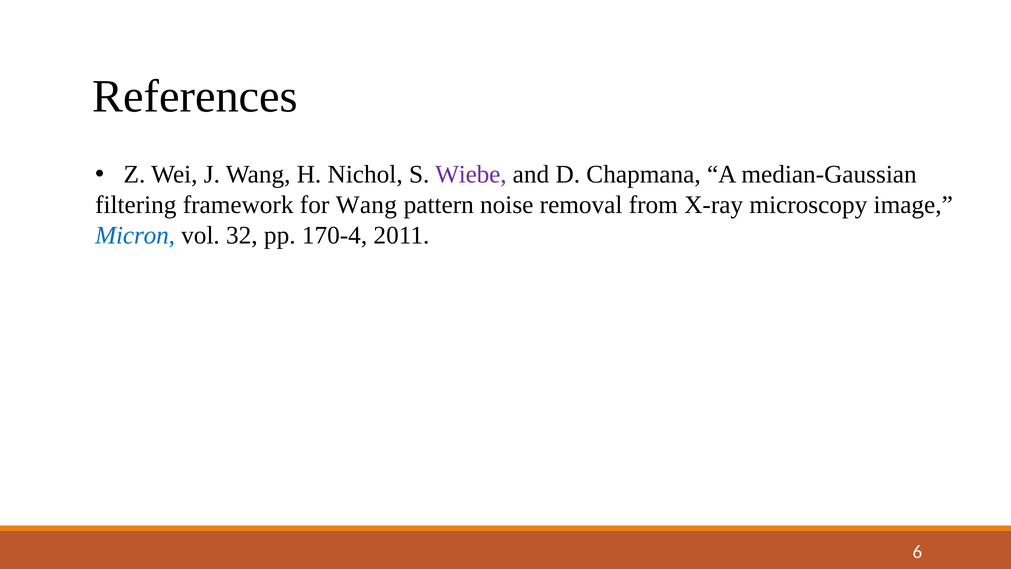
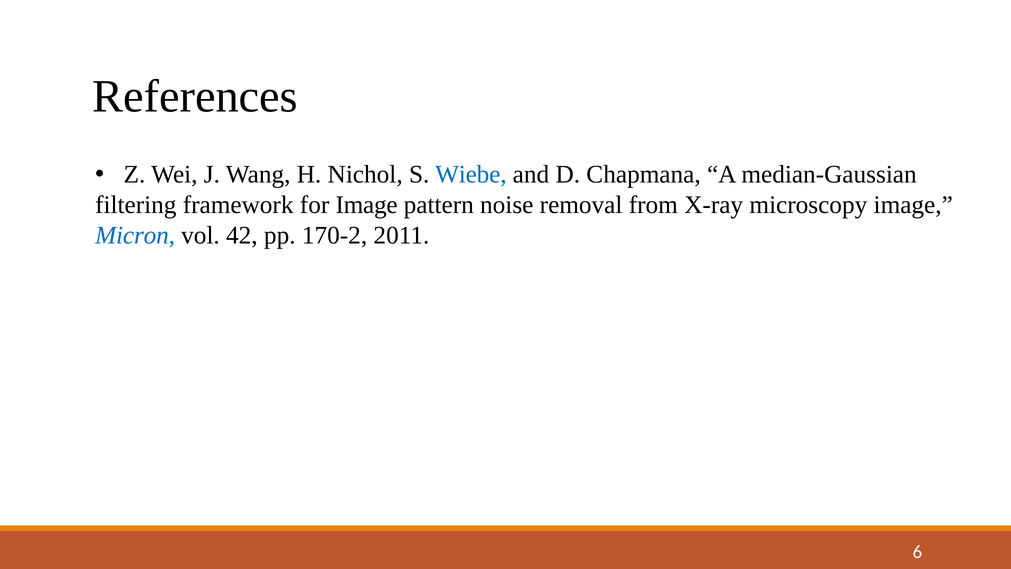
Wiebe colour: purple -> blue
for Wang: Wang -> Image
32: 32 -> 42
170-4: 170-4 -> 170-2
